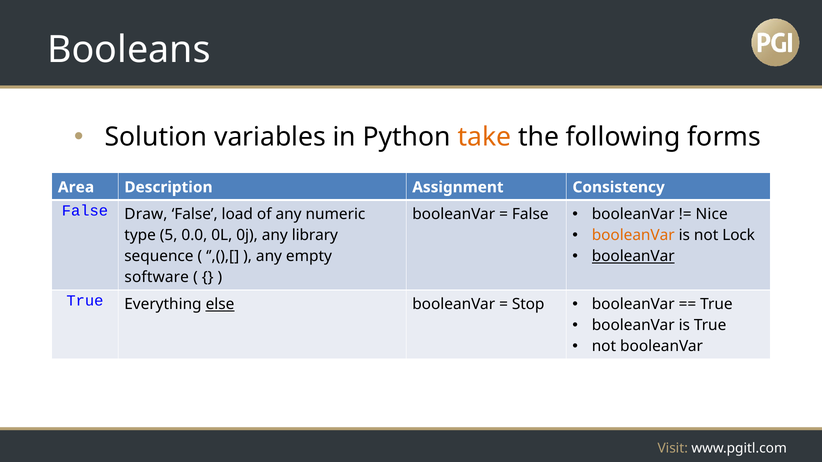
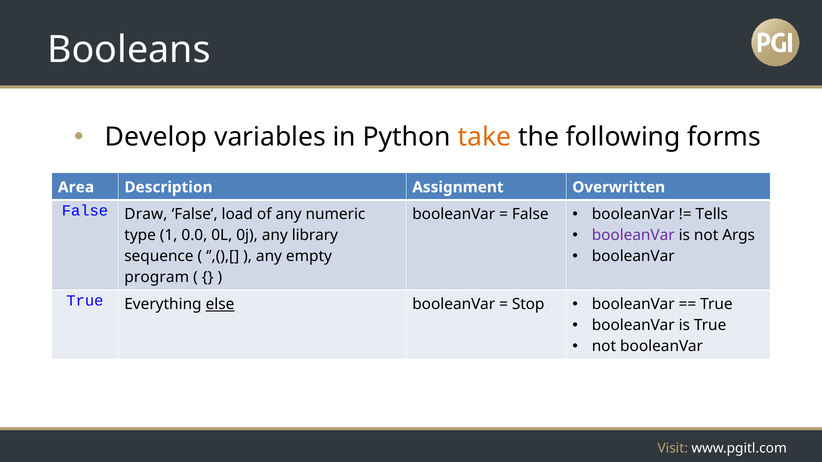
Solution: Solution -> Develop
Consistency: Consistency -> Overwritten
Nice: Nice -> Tells
booleanVar at (633, 235) colour: orange -> purple
Lock: Lock -> Args
5: 5 -> 1
booleanVar at (633, 256) underline: present -> none
software: software -> program
